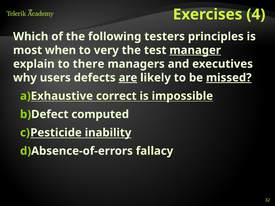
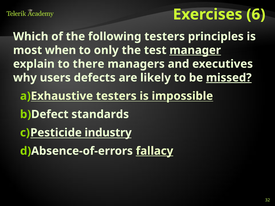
4: 4 -> 6
very: very -> only
are underline: present -> none
correct at (116, 96): correct -> testers
computed: computed -> standards
inability: inability -> industry
fallacy underline: none -> present
